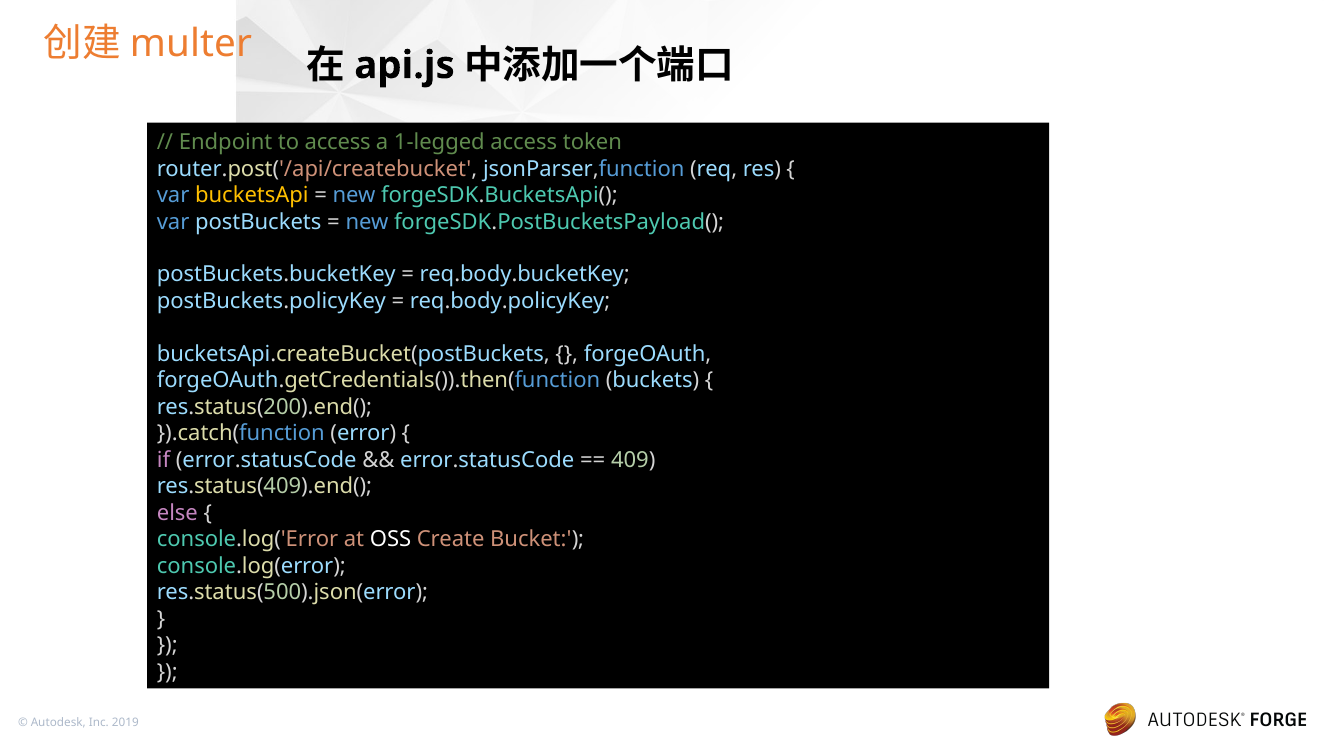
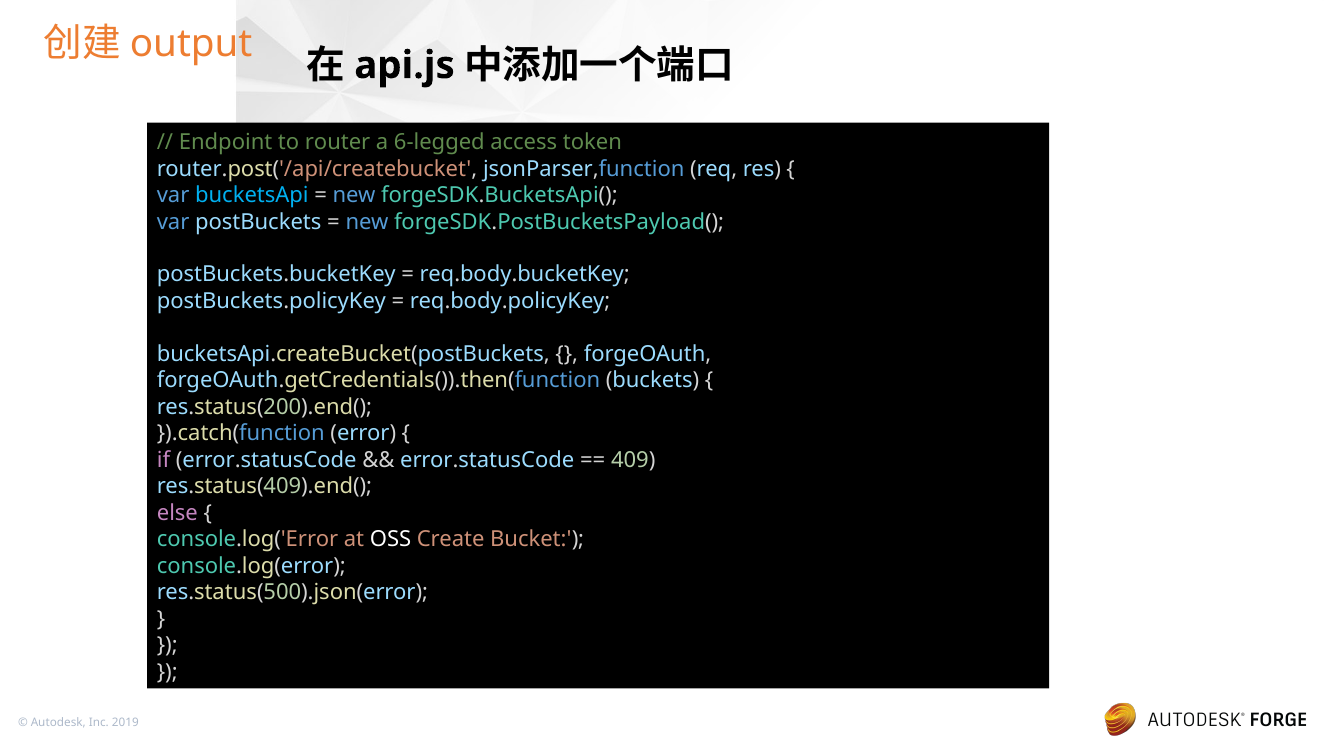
multer: multer -> output
to access: access -> router
1-legged: 1-legged -> 6-legged
bucketsApi colour: yellow -> light blue
